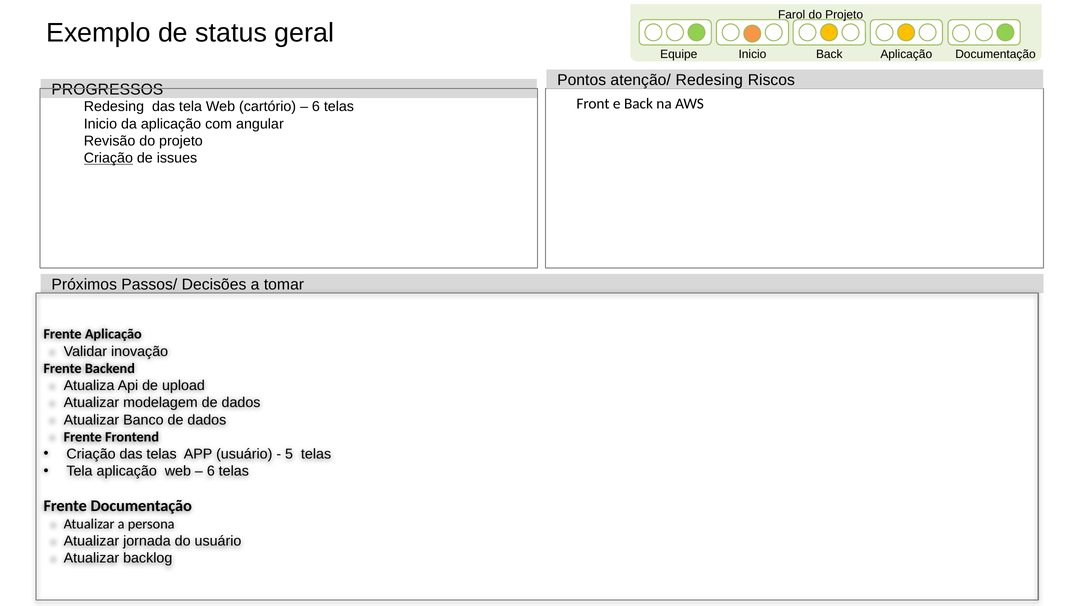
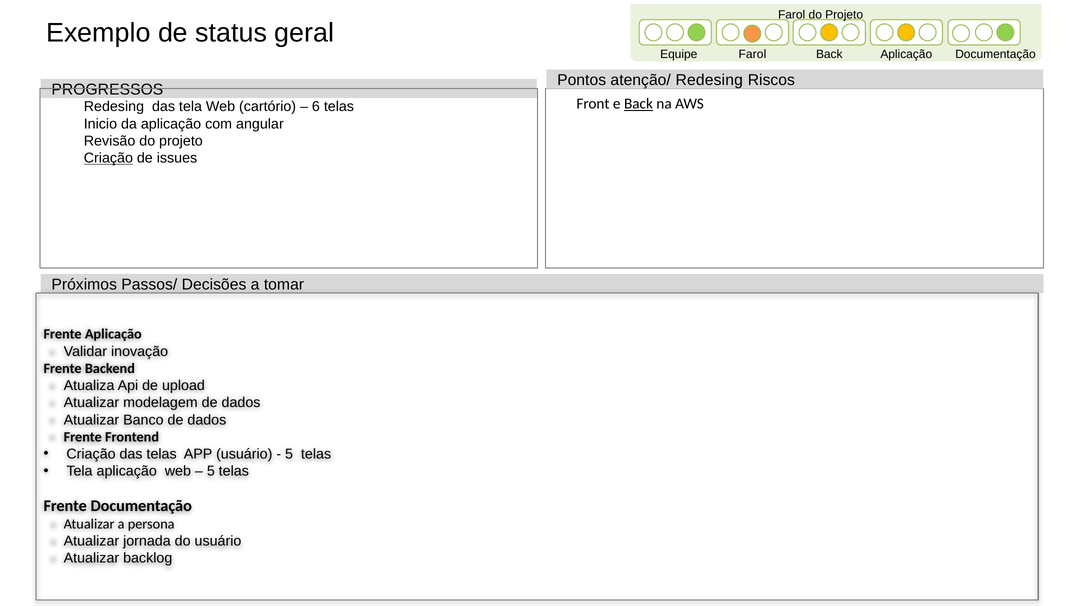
Inicio at (752, 54): Inicio -> Farol
Back at (638, 104) underline: none -> present
6 at (211, 471): 6 -> 5
